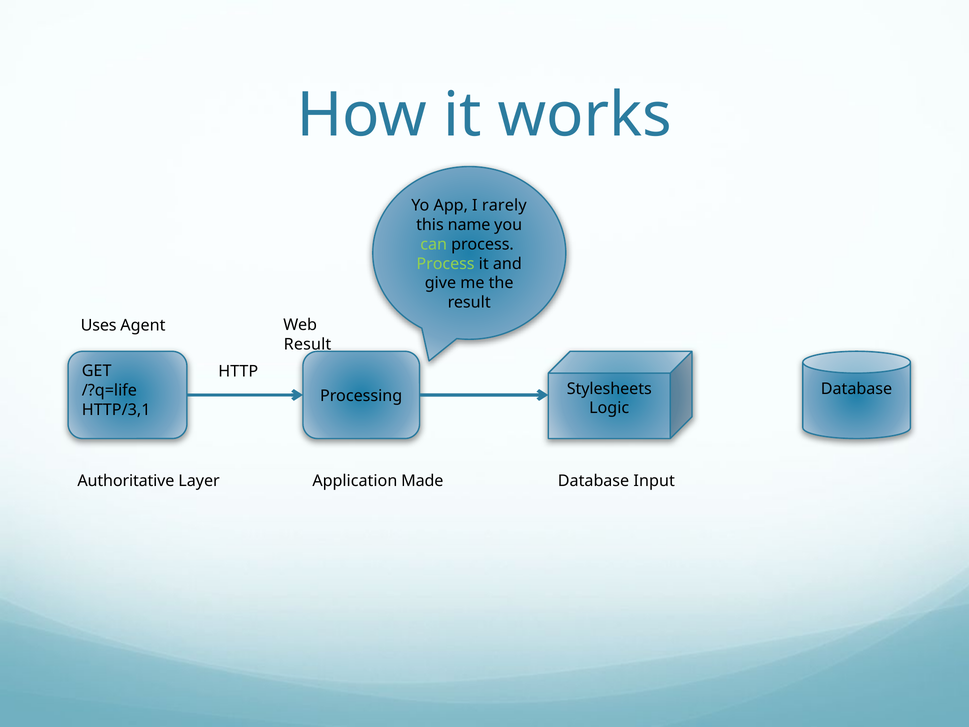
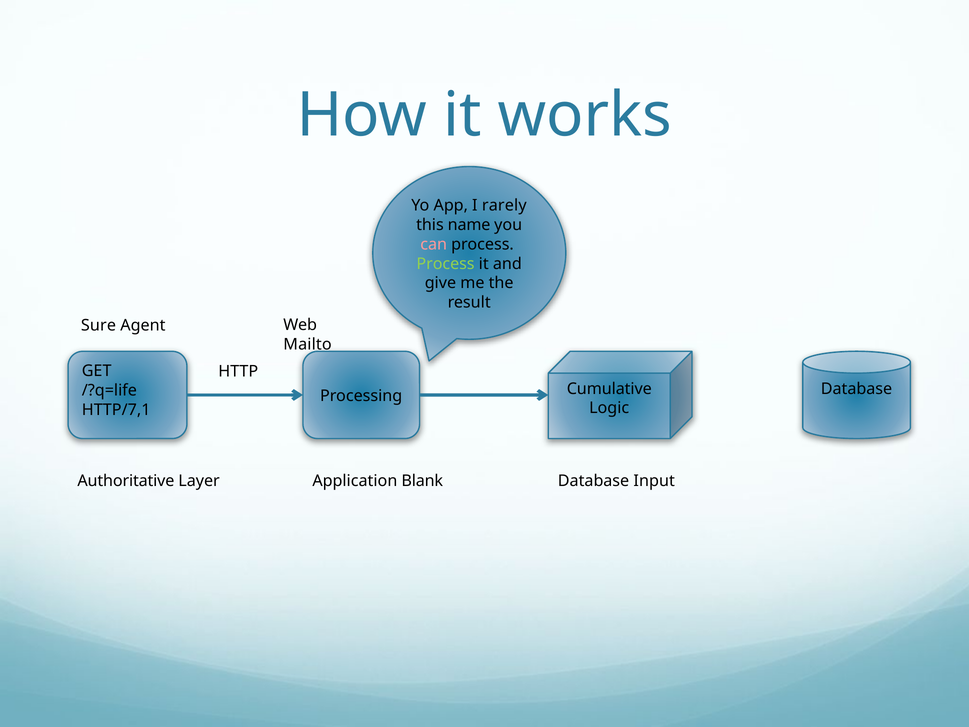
can colour: light green -> pink
Uses: Uses -> Sure
Result at (308, 344): Result -> Mailto
Stylesheets: Stylesheets -> Cumulative
HTTP/3,1: HTTP/3,1 -> HTTP/7,1
Made: Made -> Blank
